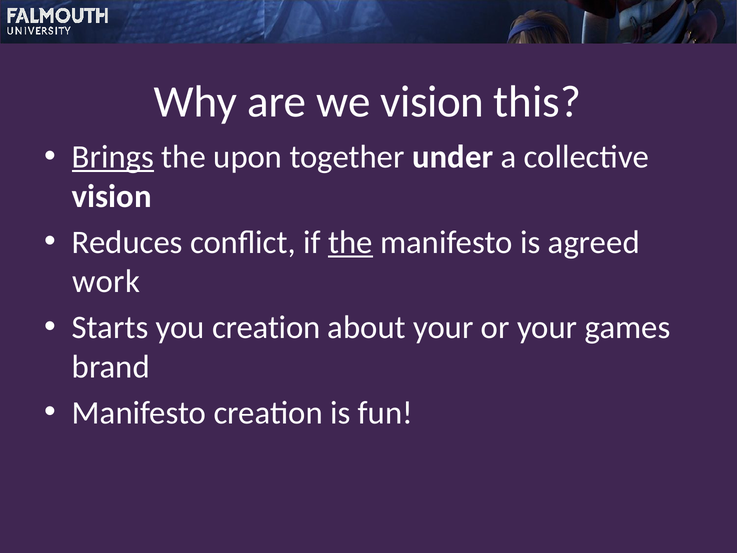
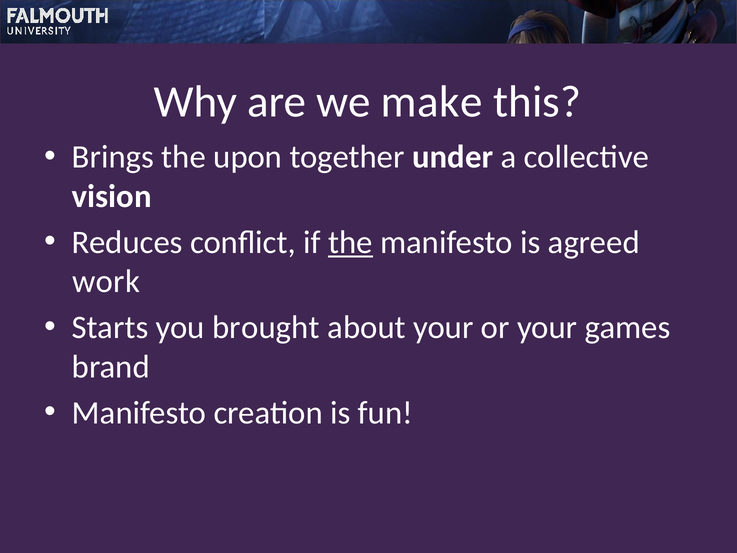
we vision: vision -> make
Brings underline: present -> none
you creation: creation -> brought
